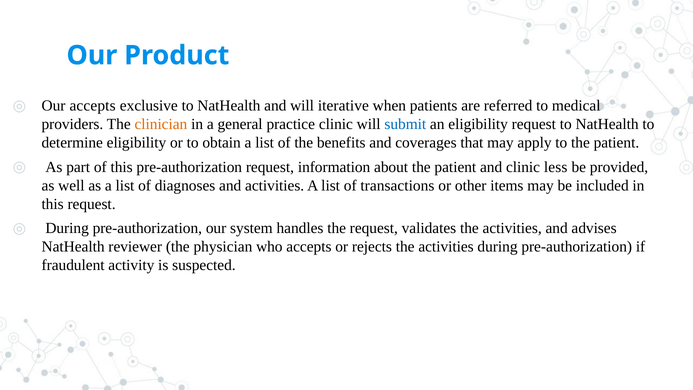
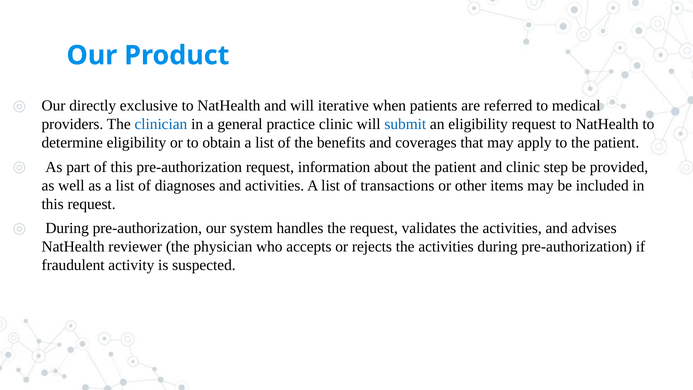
Our accepts: accepts -> directly
clinician colour: orange -> blue
less: less -> step
